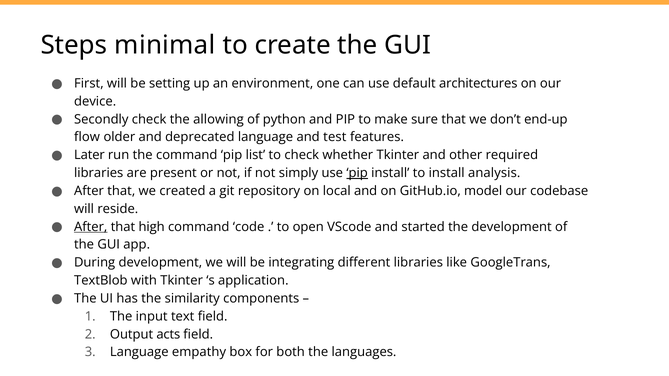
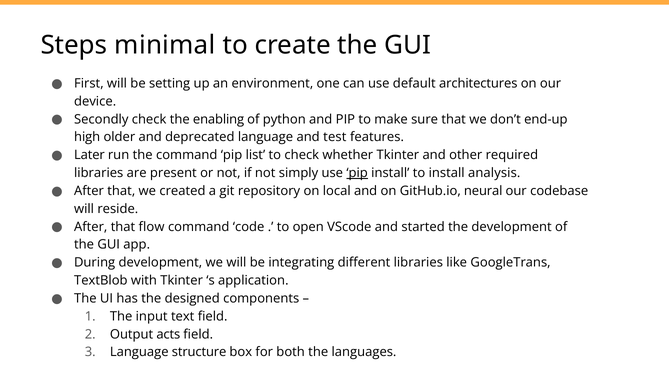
allowing: allowing -> enabling
flow: flow -> high
model: model -> neural
After at (91, 227) underline: present -> none
high: high -> flow
similarity: similarity -> designed
empathy: empathy -> structure
